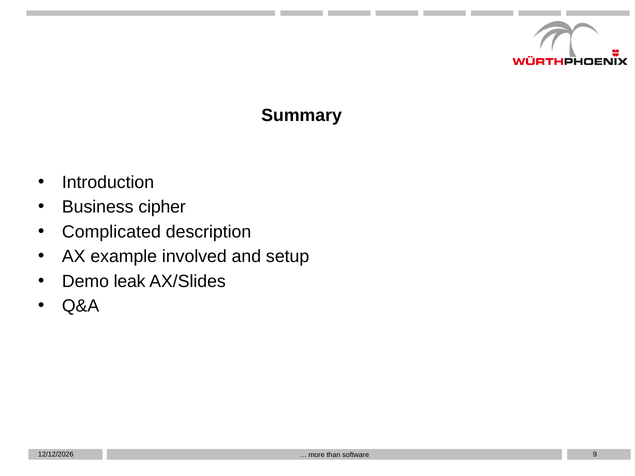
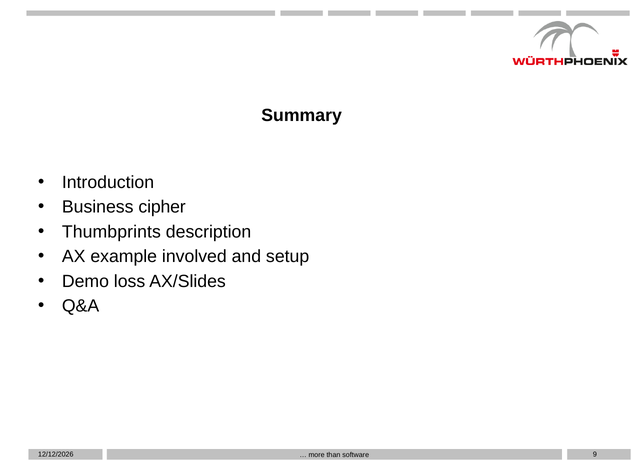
Complicated: Complicated -> Thumbprints
leak: leak -> loss
